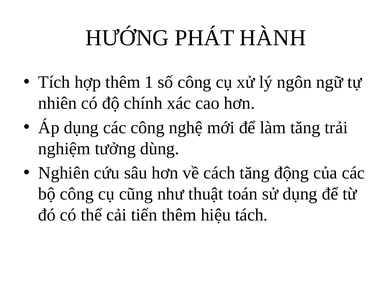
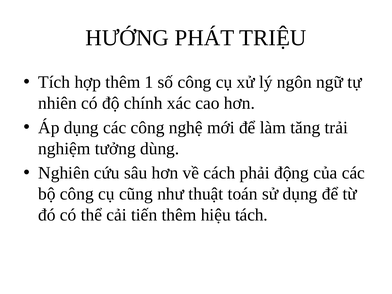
HÀNH: HÀNH -> TRIỆU
cách tăng: tăng -> phải
